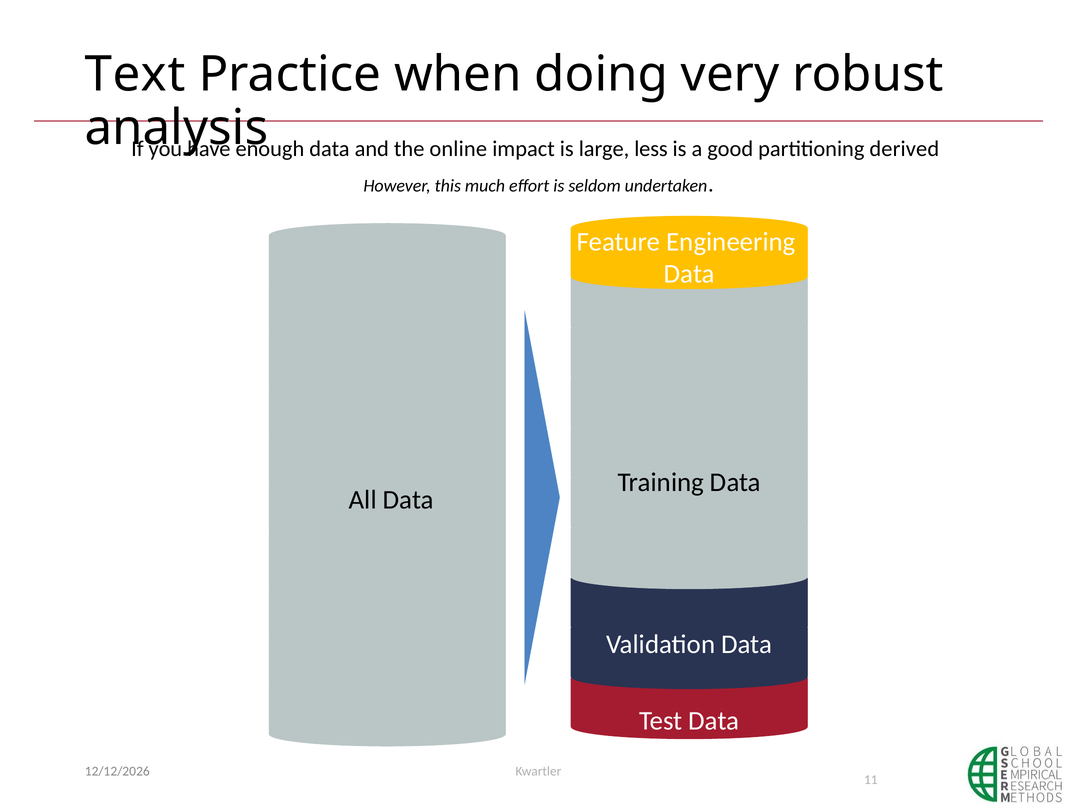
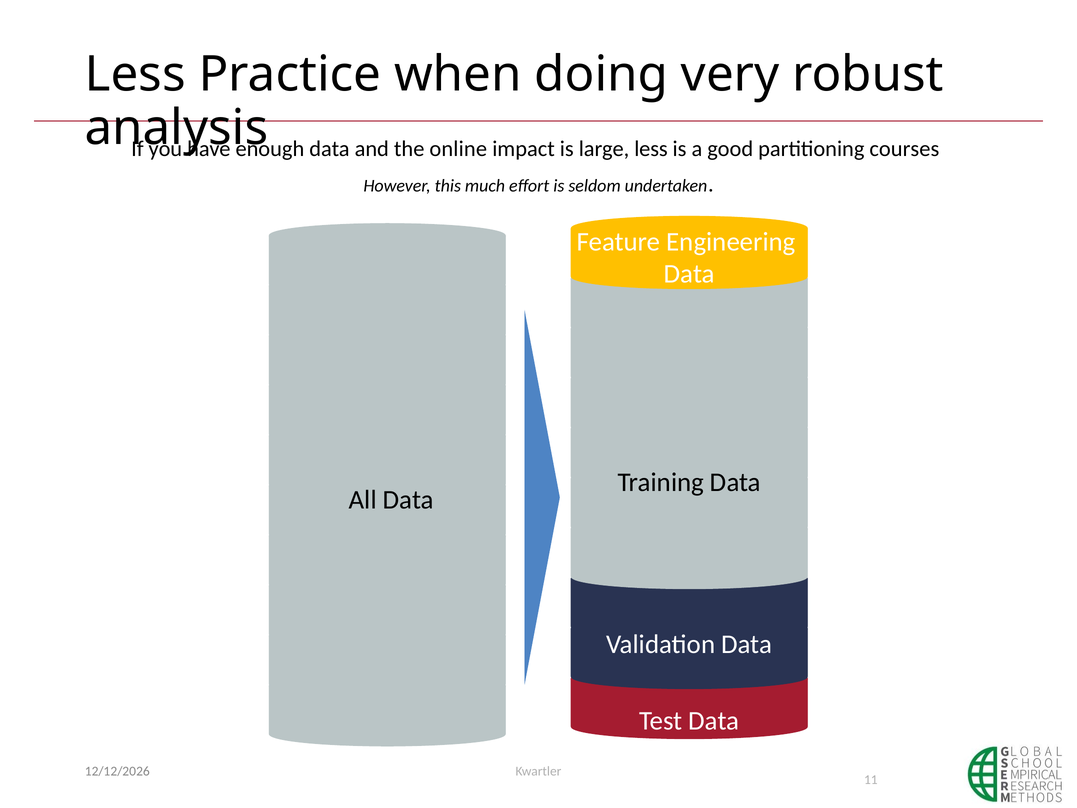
Text at (135, 75): Text -> Less
derived: derived -> courses
